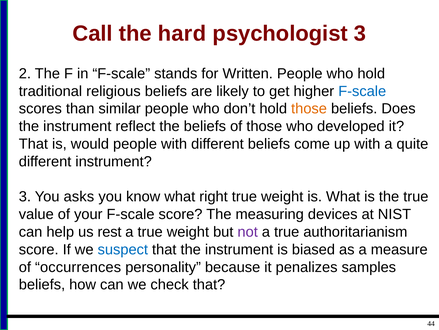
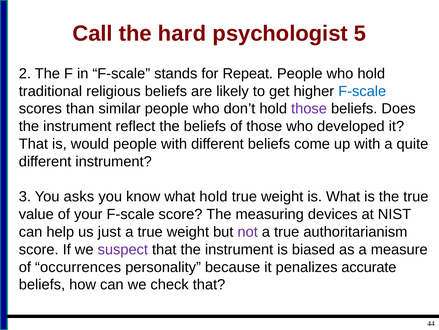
psychologist 3: 3 -> 5
Written: Written -> Repeat
those at (309, 109) colour: orange -> purple
what right: right -> hold
rest: rest -> just
suspect colour: blue -> purple
samples: samples -> accurate
